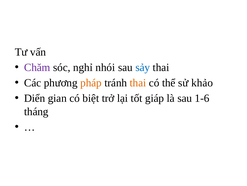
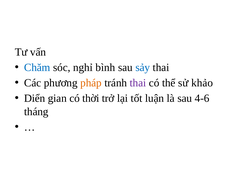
Chăm colour: purple -> blue
nhói: nhói -> bình
thai at (138, 83) colour: orange -> purple
biệt: biệt -> thời
giáp: giáp -> luận
1-6: 1-6 -> 4-6
